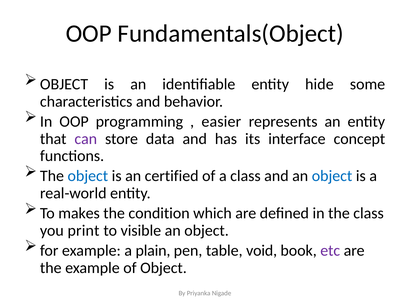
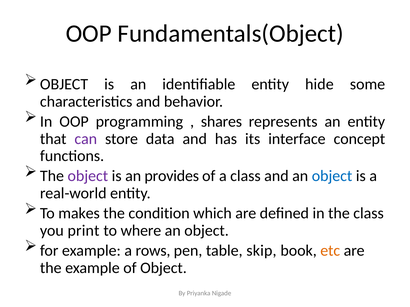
easier: easier -> shares
object at (88, 176) colour: blue -> purple
certified: certified -> provides
visible: visible -> where
plain: plain -> rows
void: void -> skip
etc colour: purple -> orange
